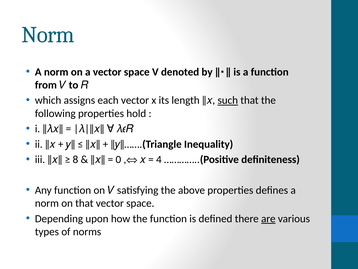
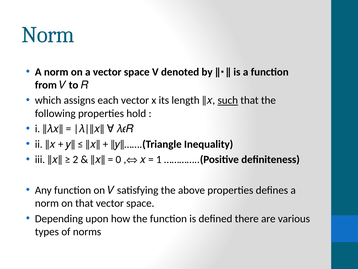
8: 8 -> 2
4: 4 -> 1
are underline: present -> none
